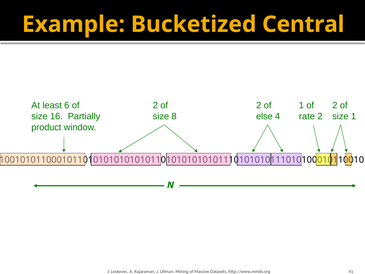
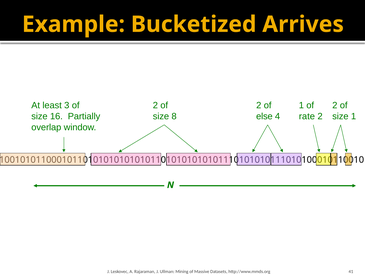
Central: Central -> Arrives
6: 6 -> 3
product: product -> overlap
